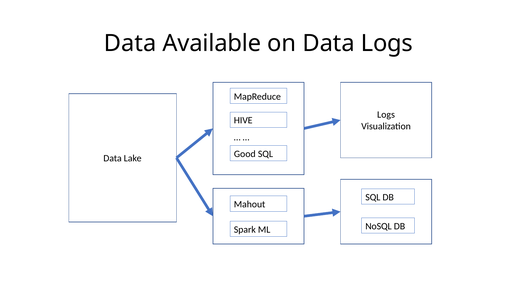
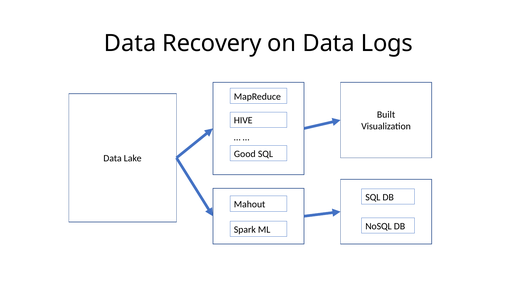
Available: Available -> Recovery
Logs at (386, 114): Logs -> Built
